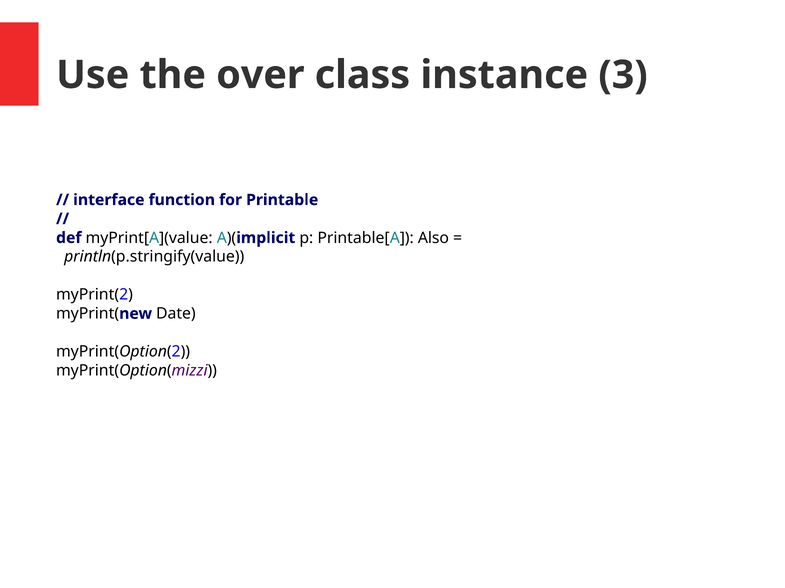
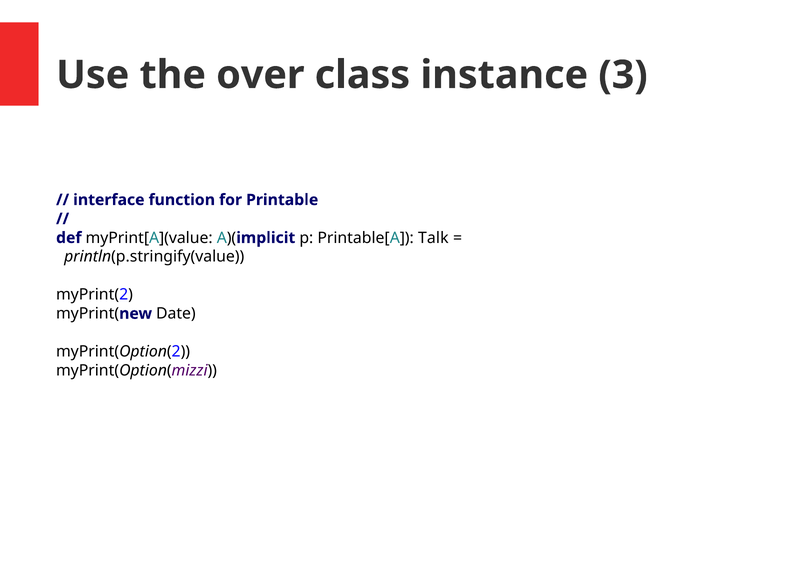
Also: Also -> Talk
